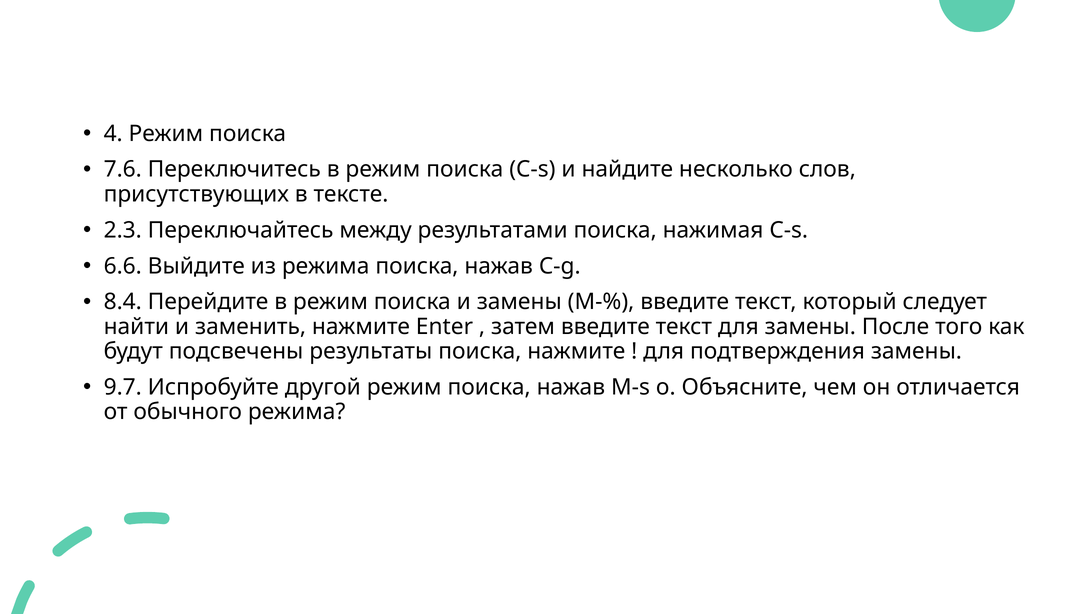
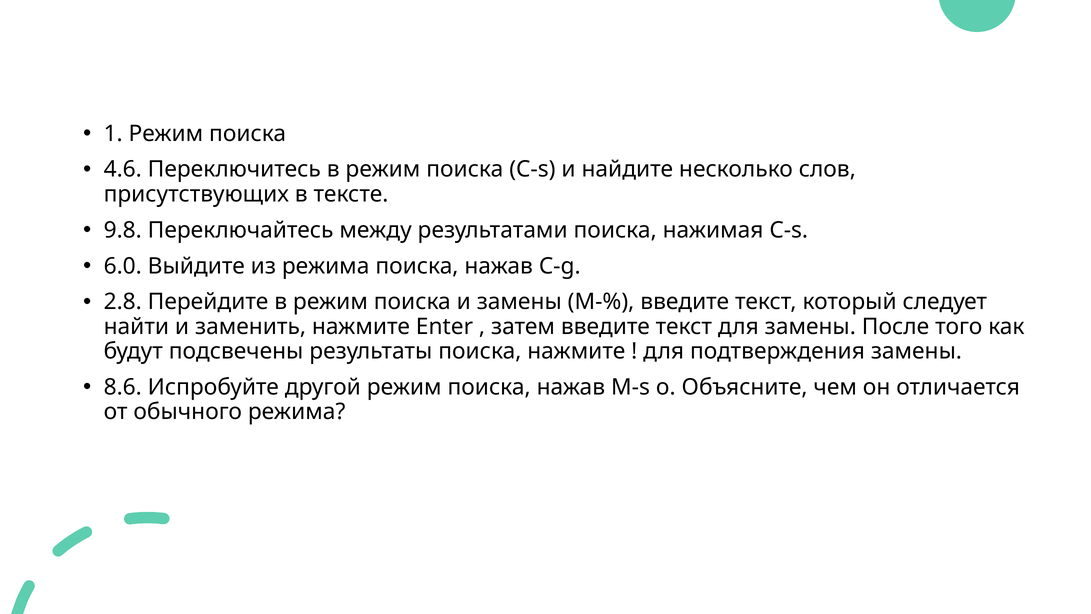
4: 4 -> 1
7.6: 7.6 -> 4.6
2.3: 2.3 -> 9.8
6.6: 6.6 -> 6.0
8.4: 8.4 -> 2.8
9.7: 9.7 -> 8.6
